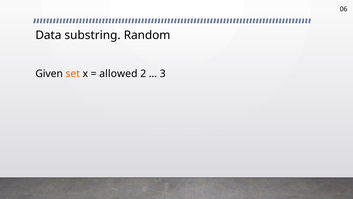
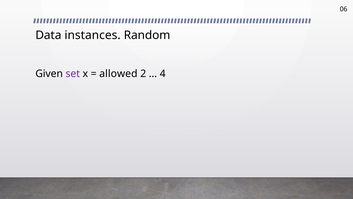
substring: substring -> instances
set colour: orange -> purple
3: 3 -> 4
